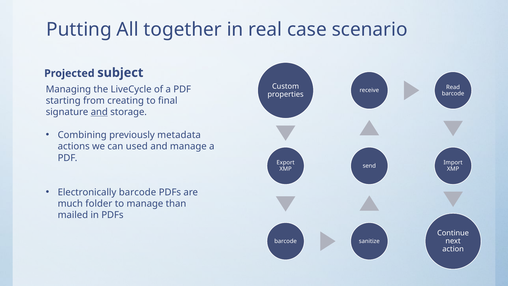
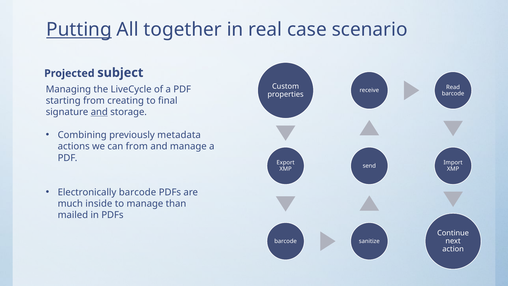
Putting underline: none -> present
can used: used -> from
folder: folder -> inside
